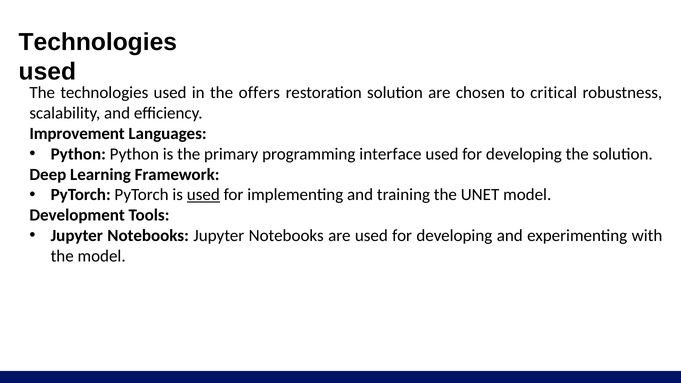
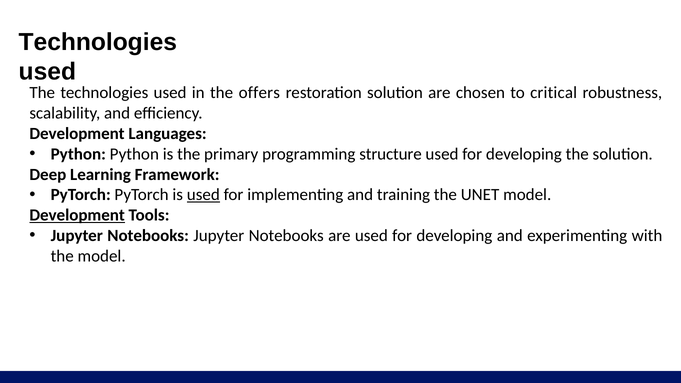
Improvement at (77, 134): Improvement -> Development
interface: interface -> structure
Development at (77, 215) underline: none -> present
